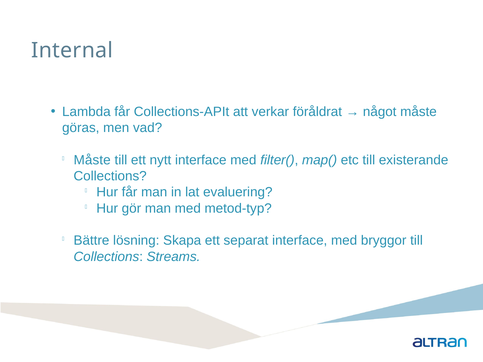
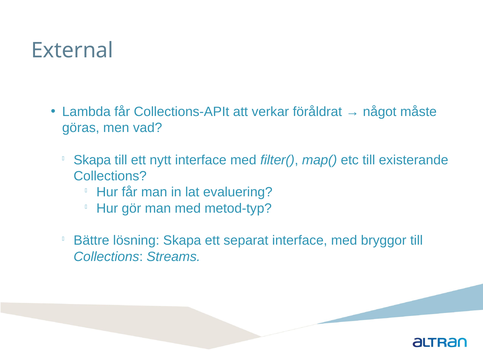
Internal: Internal -> External
Måste at (92, 160): Måste -> Skapa
